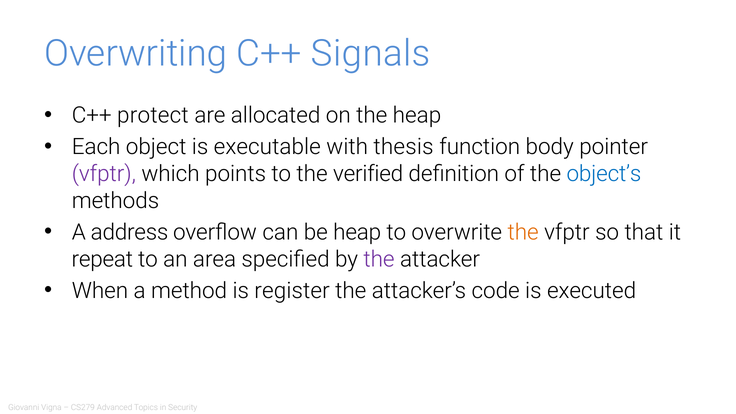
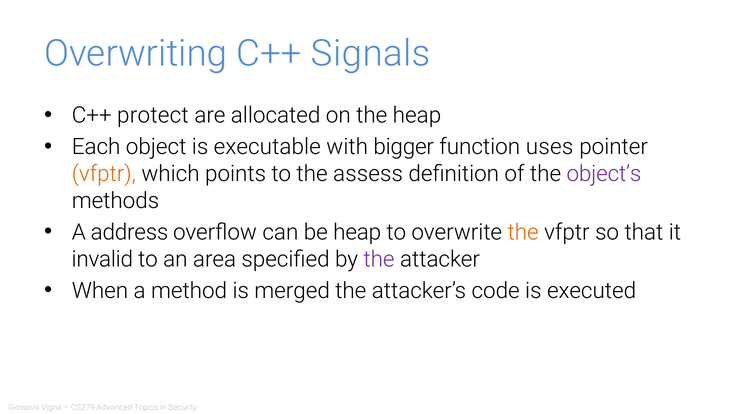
thesis: thesis -> bigger
body: body -> uses
vfptr at (104, 174) colour: purple -> orange
verified: verified -> assess
object’s colour: blue -> purple
repeat: repeat -> invalid
register: register -> merged
